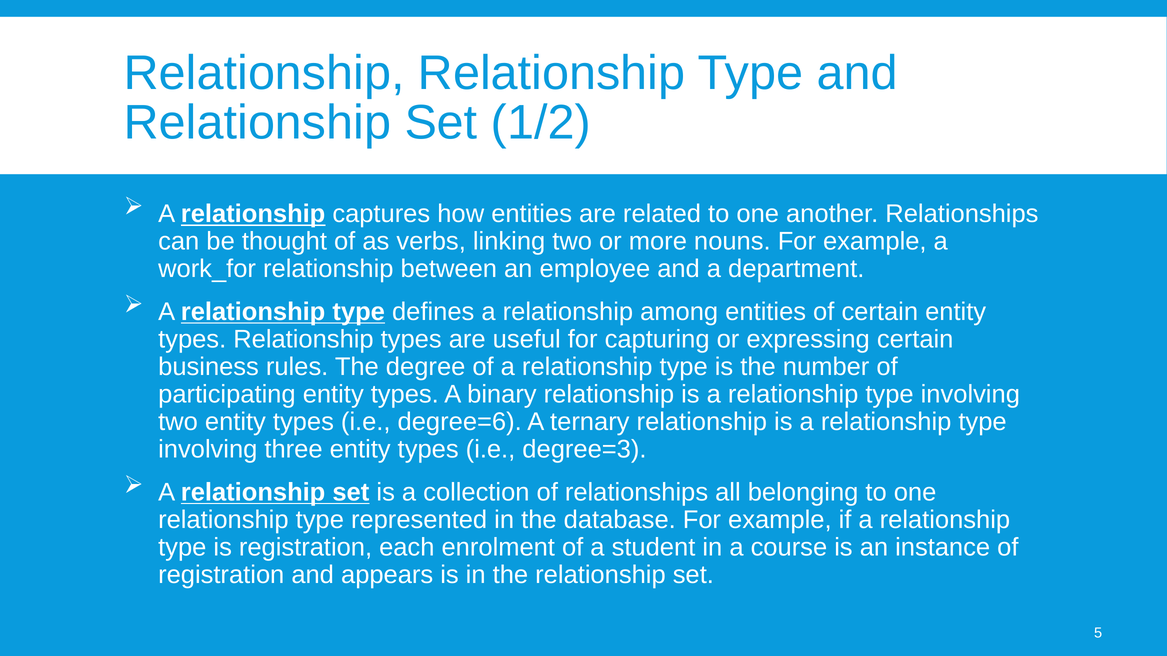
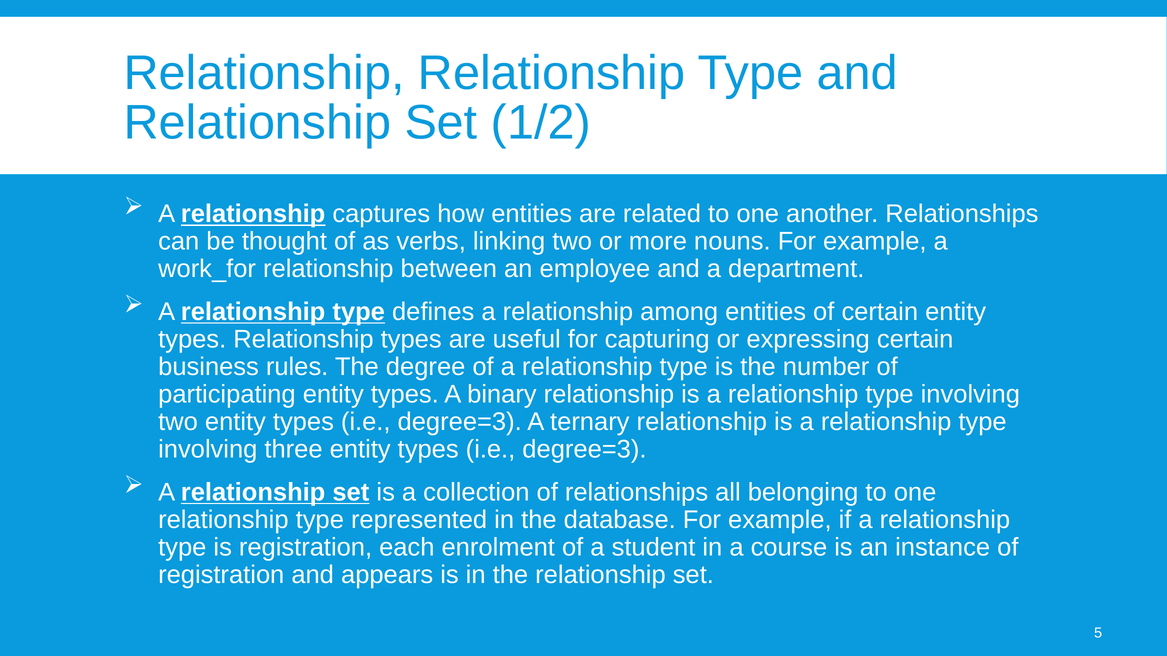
degree=6 at (460, 422): degree=6 -> degree=3
